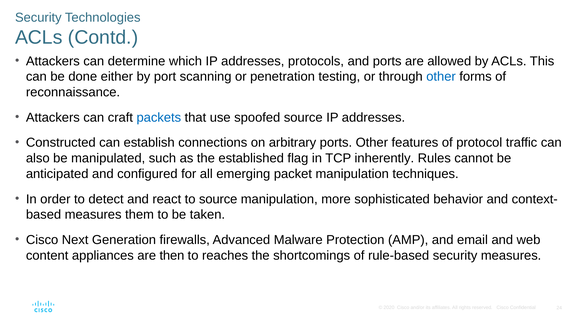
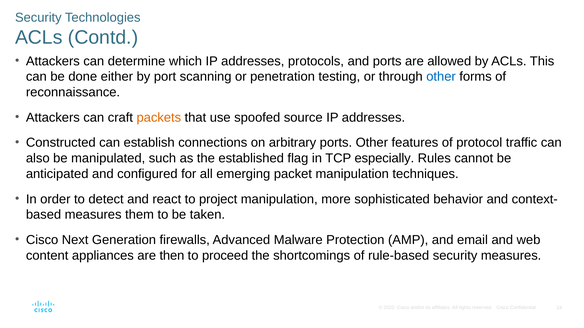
packets colour: blue -> orange
inherently: inherently -> especially
to source: source -> project
reaches: reaches -> proceed
